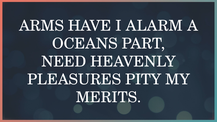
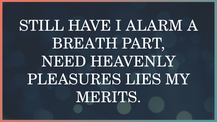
ARMS: ARMS -> STILL
OCEANS: OCEANS -> BREATH
PITY: PITY -> LIES
